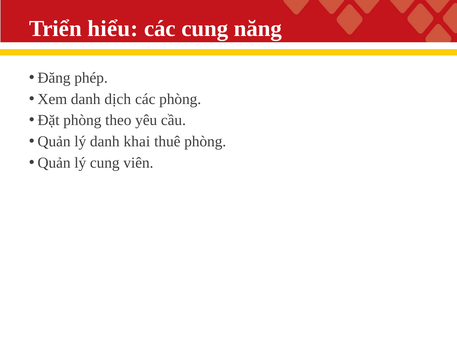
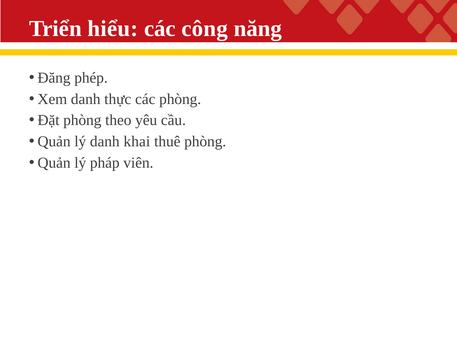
các cung: cung -> công
dịch: dịch -> thực
lý cung: cung -> pháp
